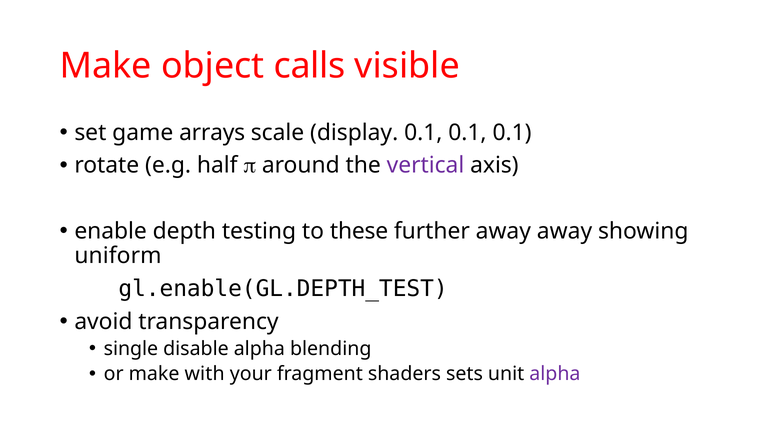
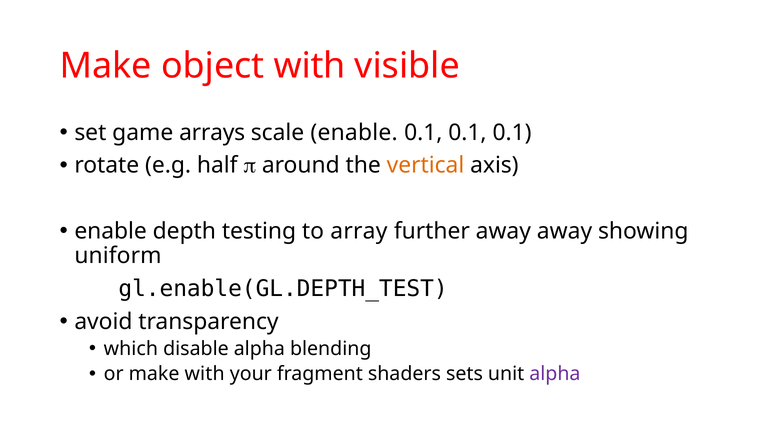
object calls: calls -> with
scale display: display -> enable
vertical colour: purple -> orange
these: these -> array
single: single -> which
